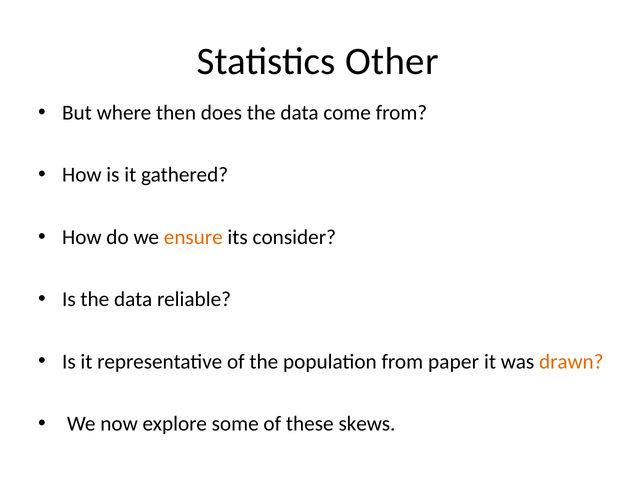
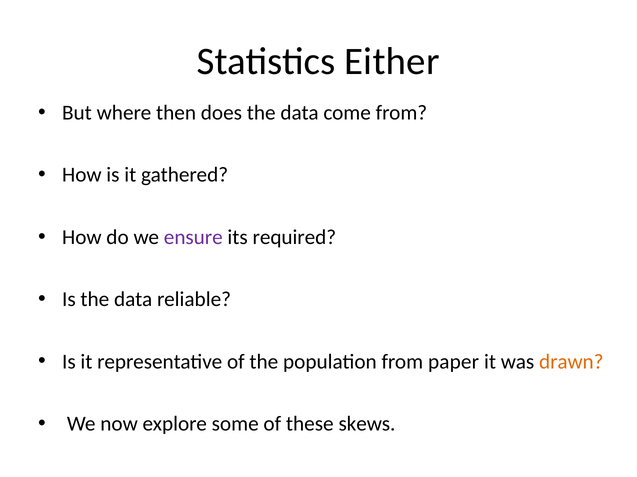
Other: Other -> Either
ensure colour: orange -> purple
consider: consider -> required
